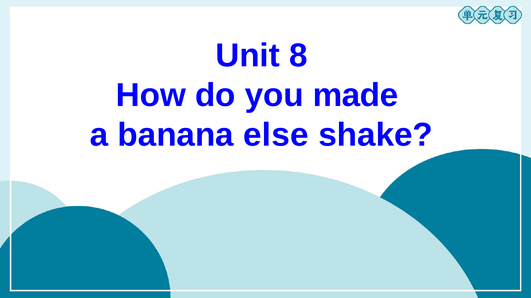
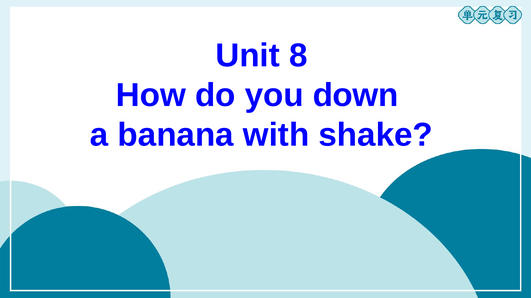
made: made -> down
else: else -> with
